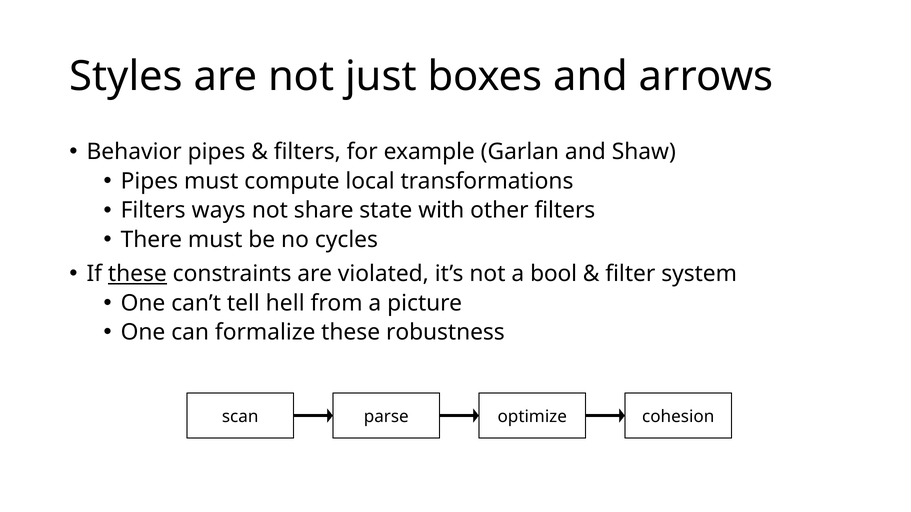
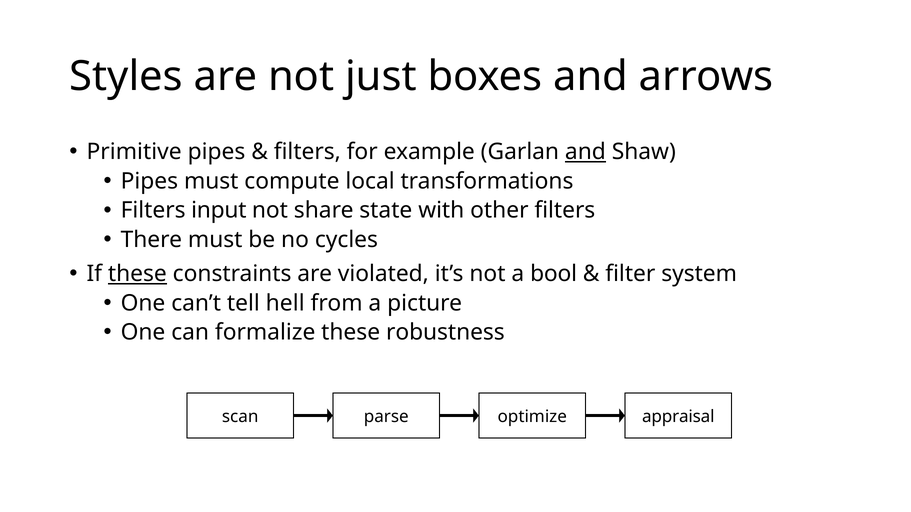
Behavior: Behavior -> Primitive
and at (585, 152) underline: none -> present
ways: ways -> input
cohesion: cohesion -> appraisal
